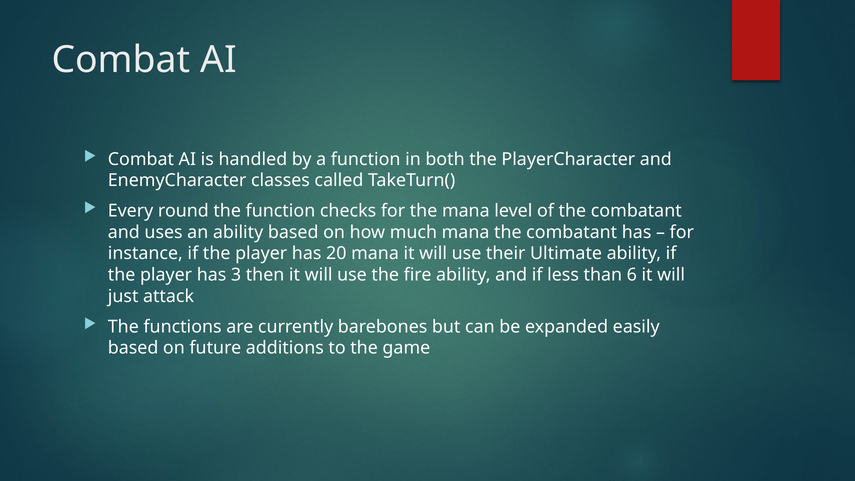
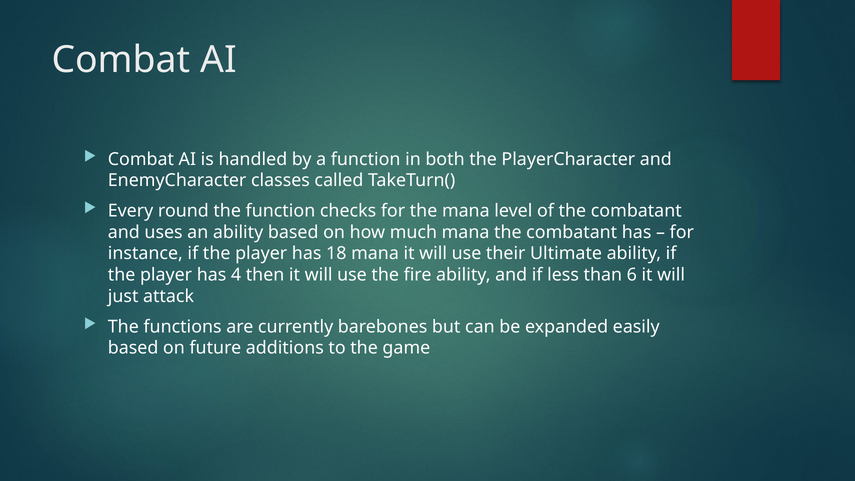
20: 20 -> 18
3: 3 -> 4
